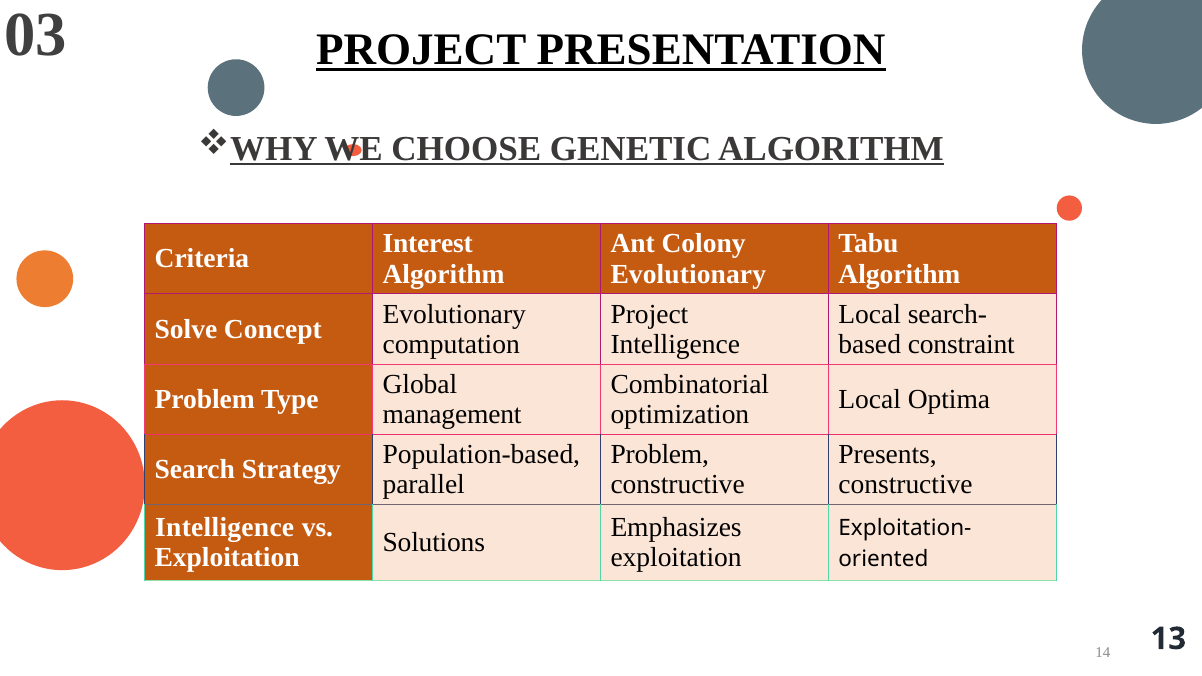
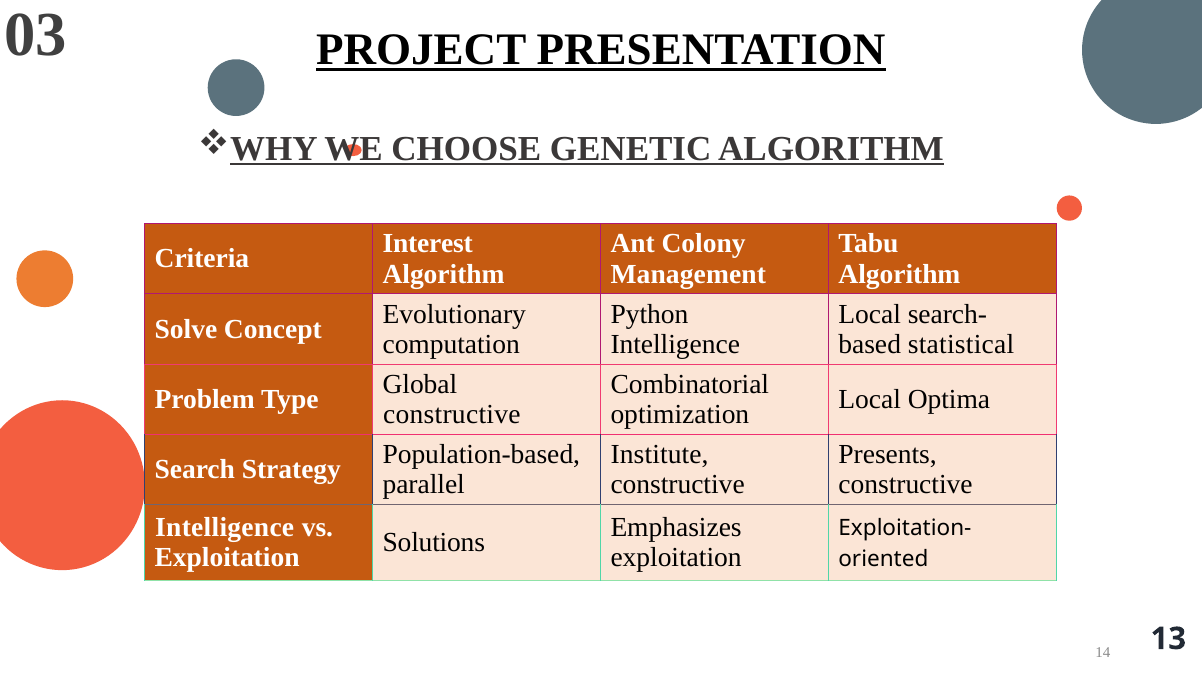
Evolutionary at (688, 274): Evolutionary -> Management
Project at (649, 314): Project -> Python
constraint: constraint -> statistical
management at (452, 415): management -> constructive
Problem at (660, 454): Problem -> Institute
